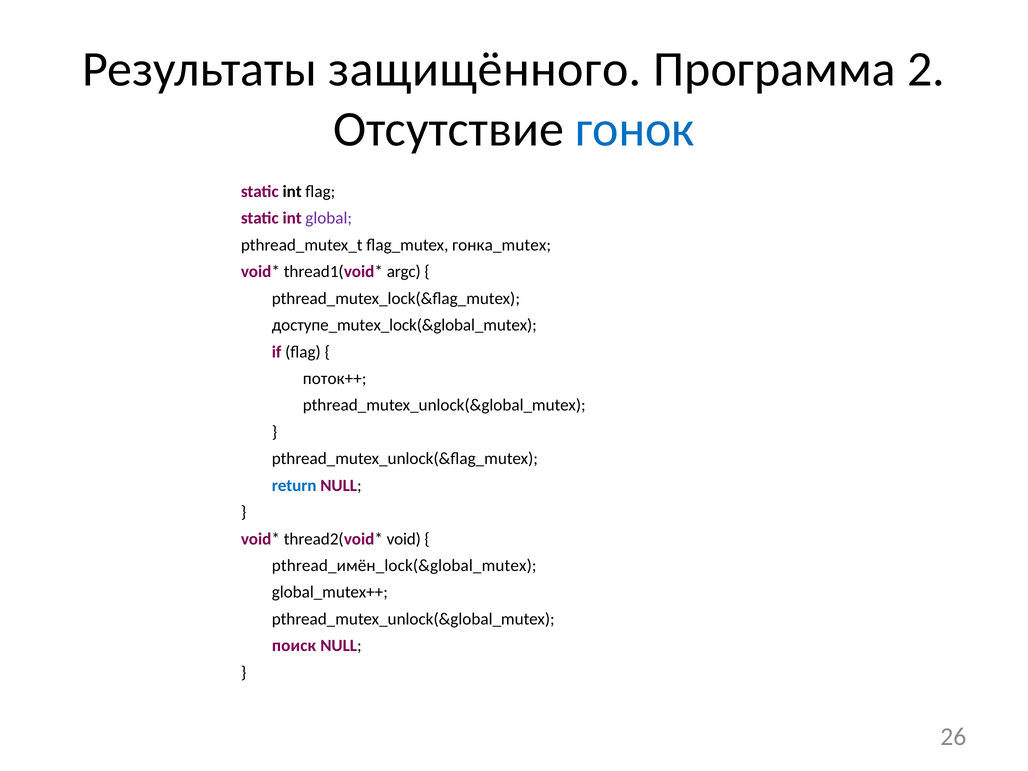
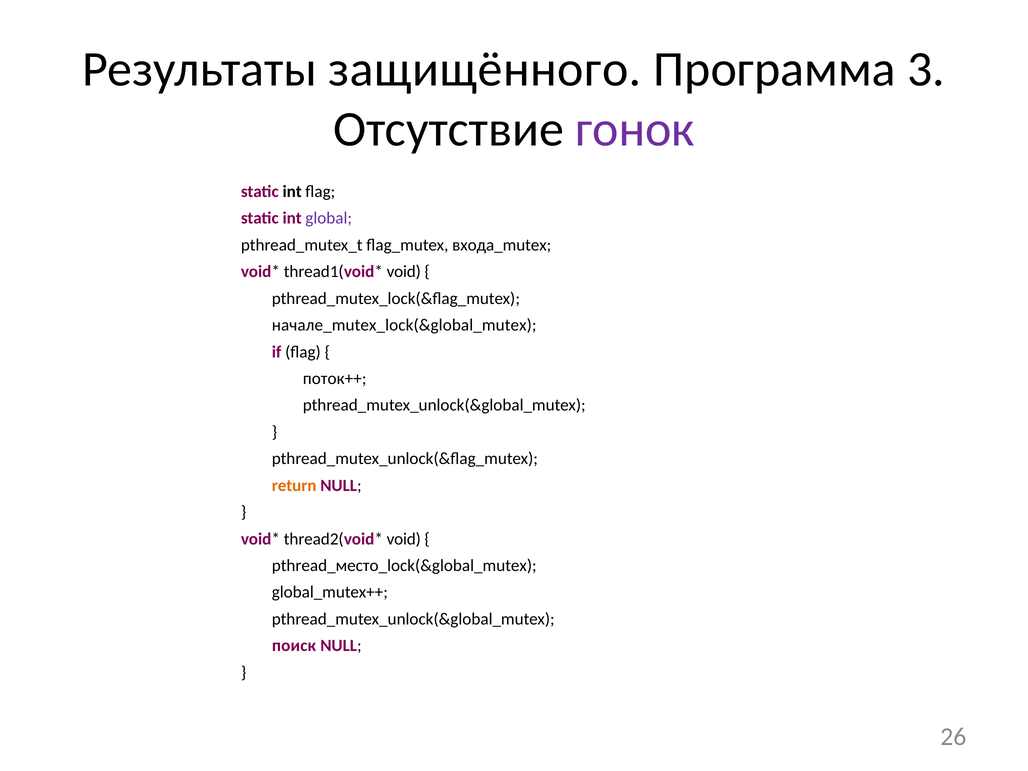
2: 2 -> 3
гонок colour: blue -> purple
гонка_mutex: гонка_mutex -> входа_mutex
argc at (404, 272): argc -> void
доступе_mutex_lock(&global_mutex: доступе_mutex_lock(&global_mutex -> начале_mutex_lock(&global_mutex
return colour: blue -> orange
pthread_имён_lock(&global_mutex: pthread_имён_lock(&global_mutex -> pthread_место_lock(&global_mutex
